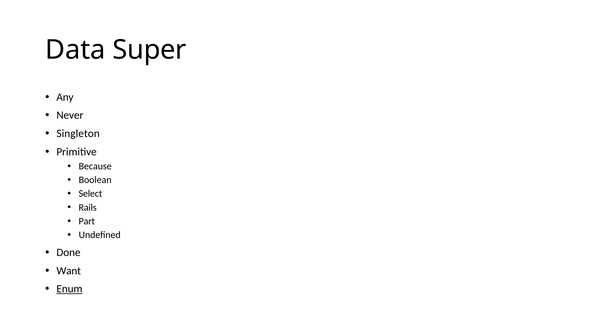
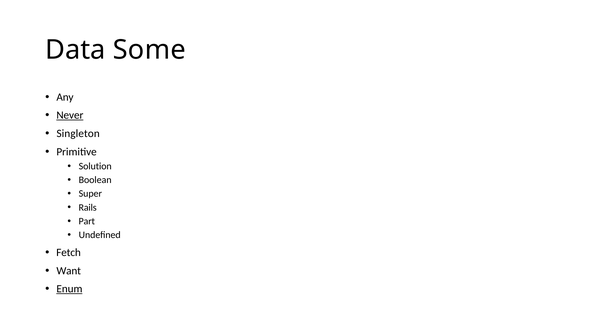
Super: Super -> Some
Never underline: none -> present
Because: Because -> Solution
Select: Select -> Super
Done: Done -> Fetch
